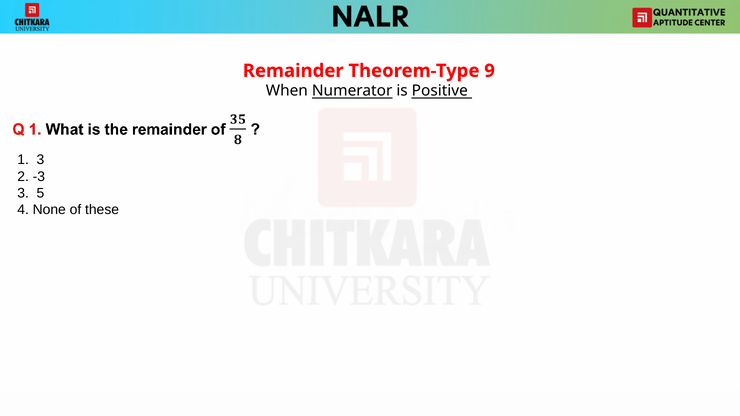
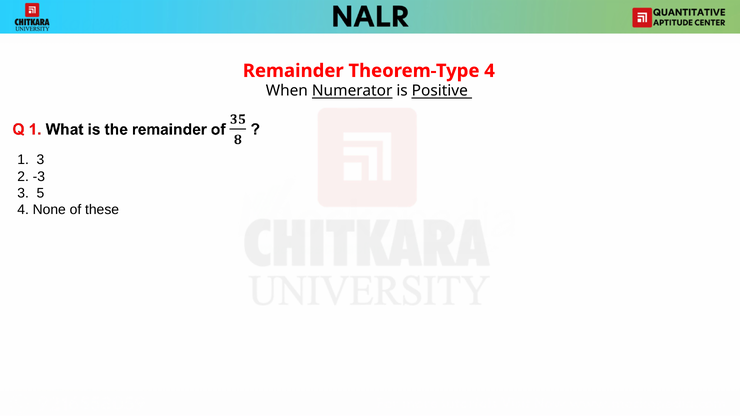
Theorem-Type 9: 9 -> 4
